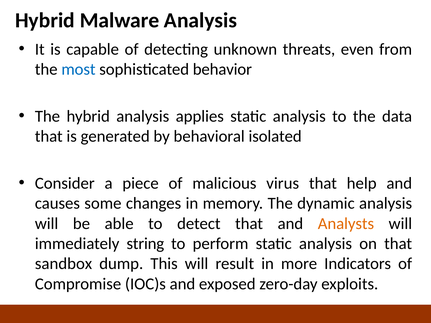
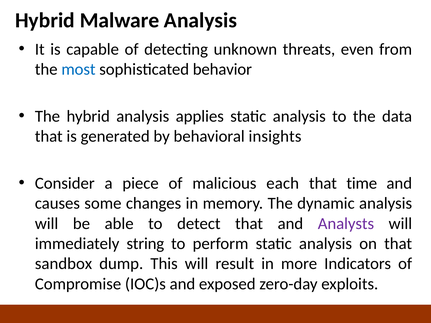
isolated: isolated -> insights
virus: virus -> each
help: help -> time
Analysts colour: orange -> purple
